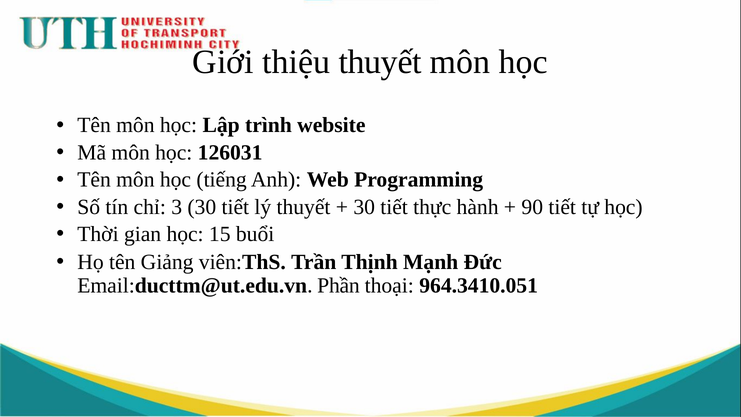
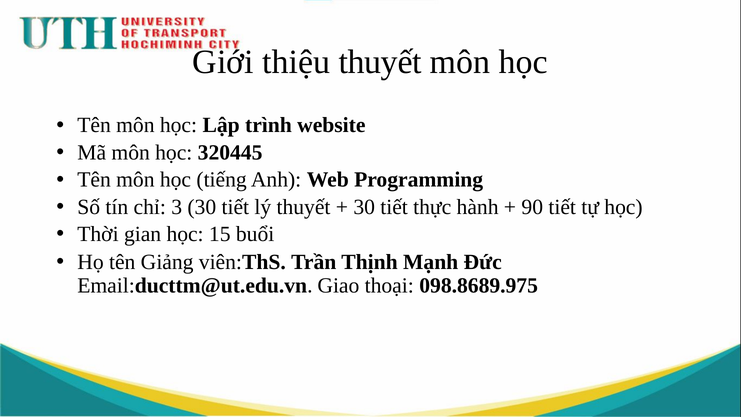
126031: 126031 -> 320445
Phần: Phần -> Giao
964.3410.051: 964.3410.051 -> 098.8689.975
